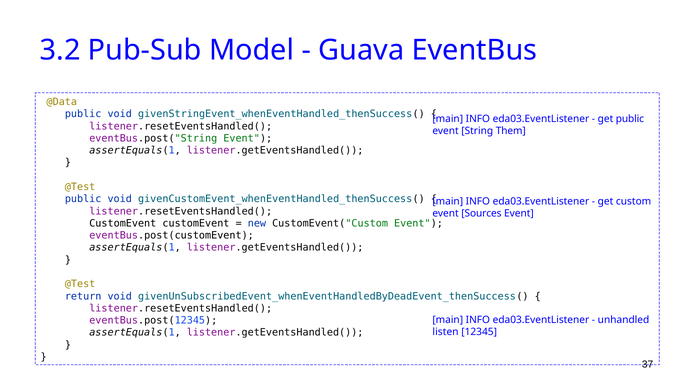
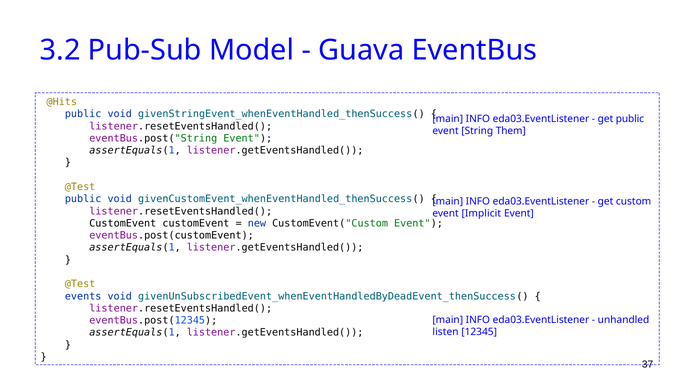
@Data: @Data -> @Hits
Sources: Sources -> Implicit
return: return -> events
